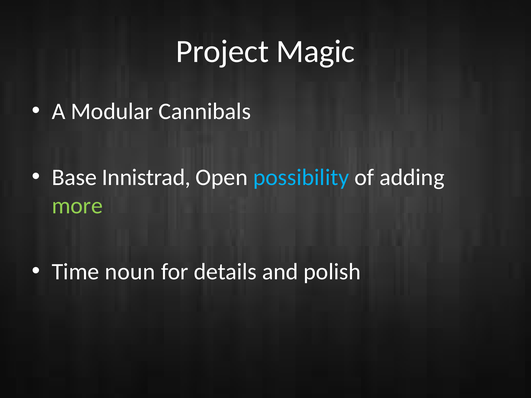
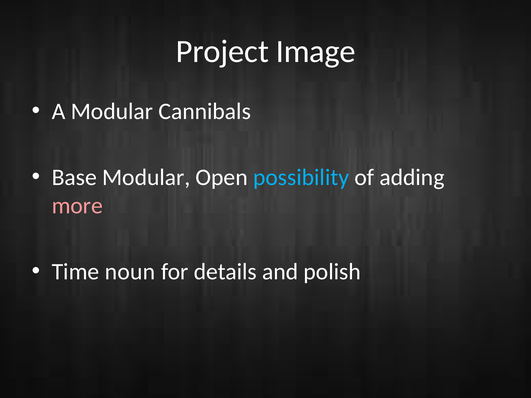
Magic: Magic -> Image
Base Innistrad: Innistrad -> Modular
more colour: light green -> pink
